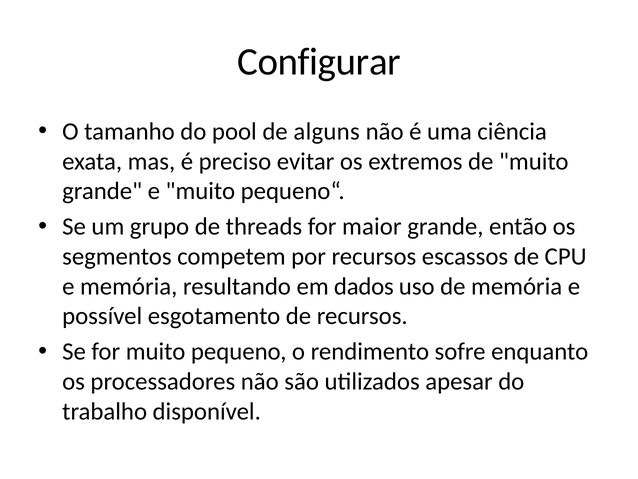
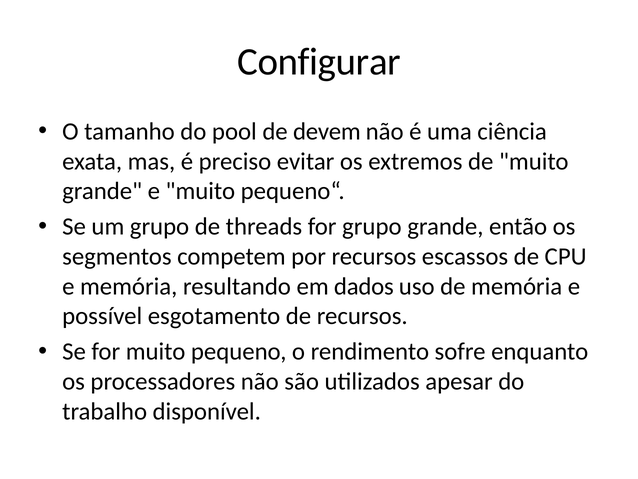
alguns: alguns -> devem
for maior: maior -> grupo
